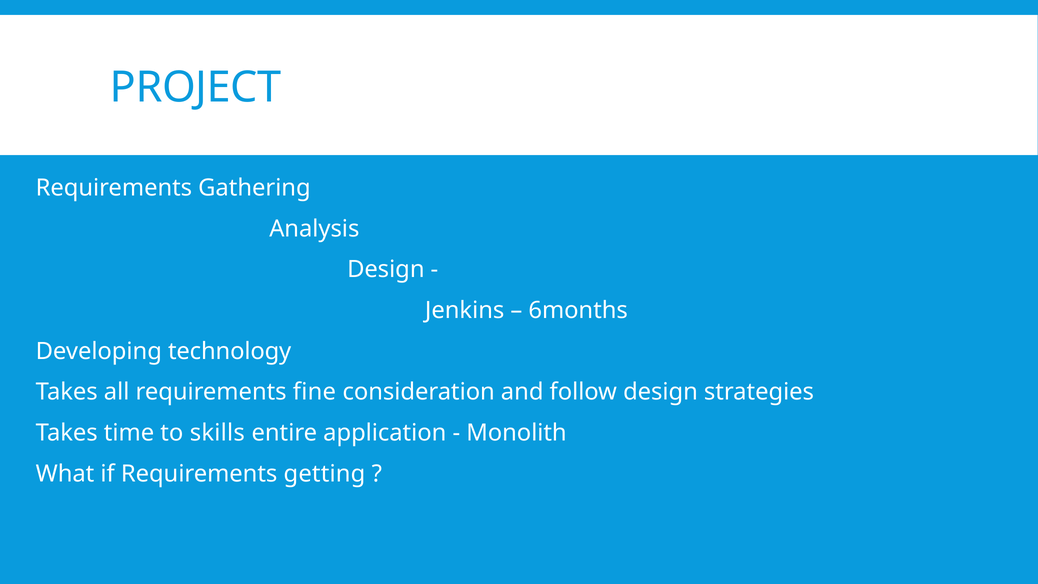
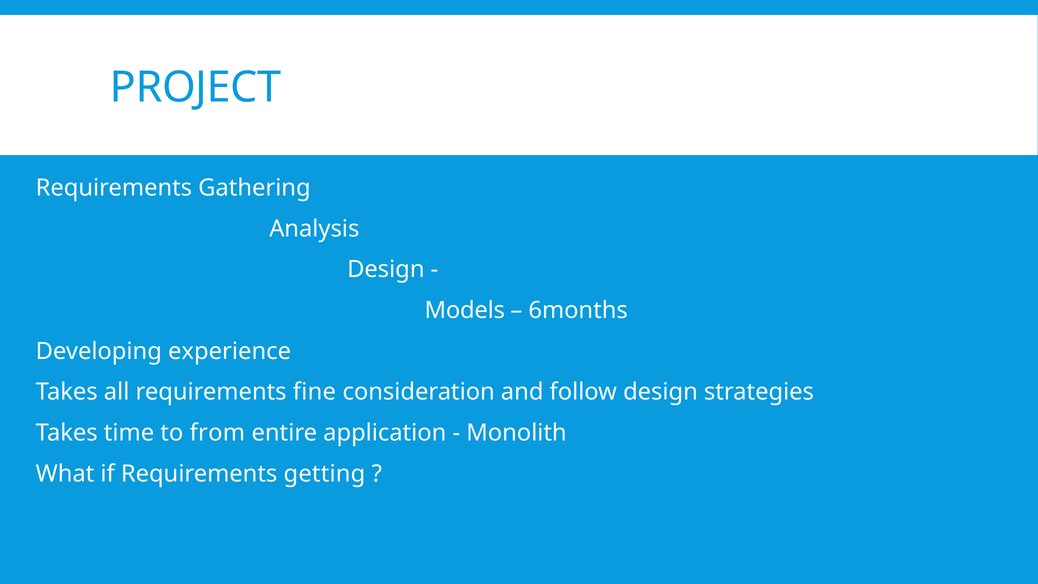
Jenkins: Jenkins -> Models
technology: technology -> experience
skills: skills -> from
